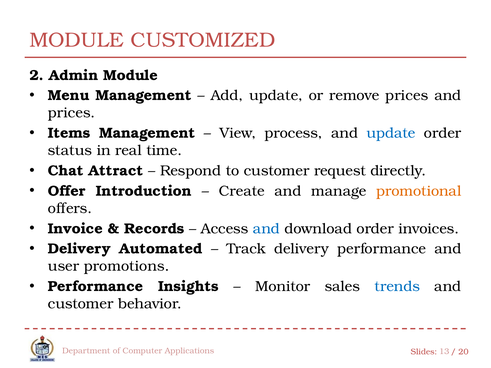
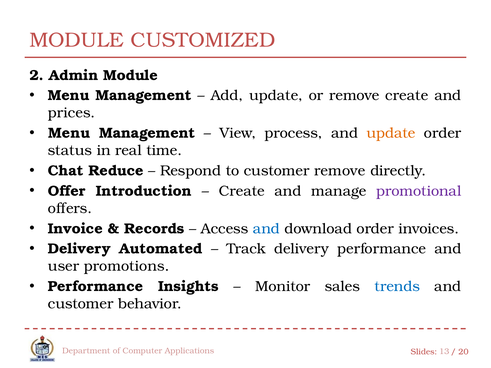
remove prices: prices -> create
Items at (69, 133): Items -> Menu
update at (391, 133) colour: blue -> orange
Attract: Attract -> Reduce
customer request: request -> remove
promotional colour: orange -> purple
